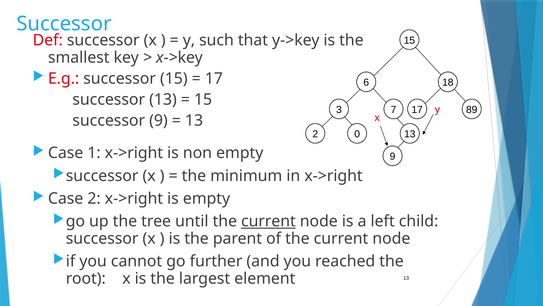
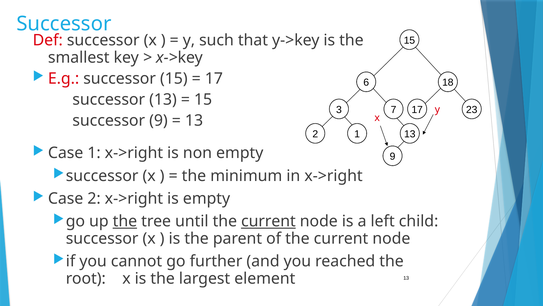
89: 89 -> 23
2 0: 0 -> 1
the at (125, 221) underline: none -> present
